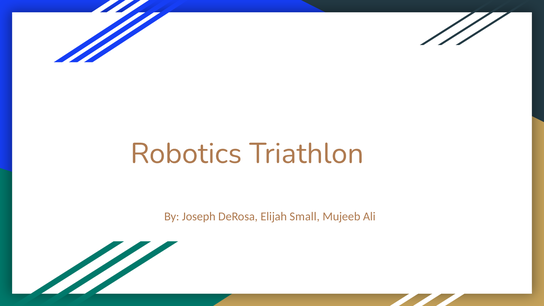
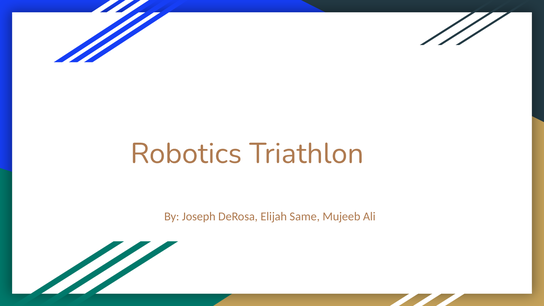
Small: Small -> Same
